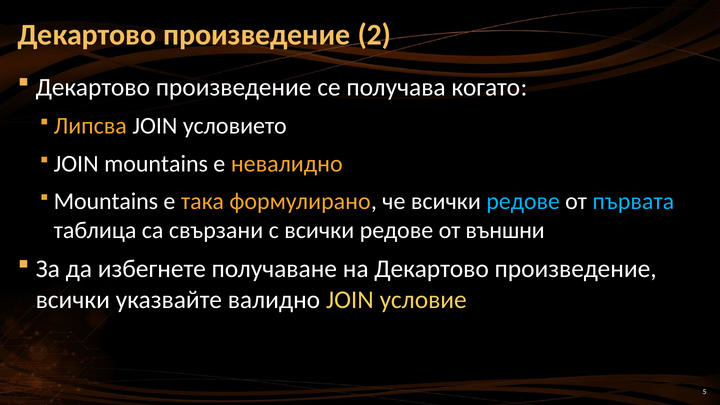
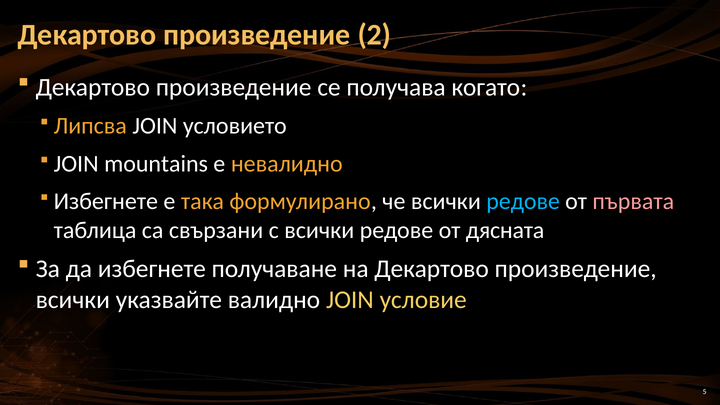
Mountains at (106, 201): Mountains -> Избегнете
първата colour: light blue -> pink
външни: външни -> дясната
